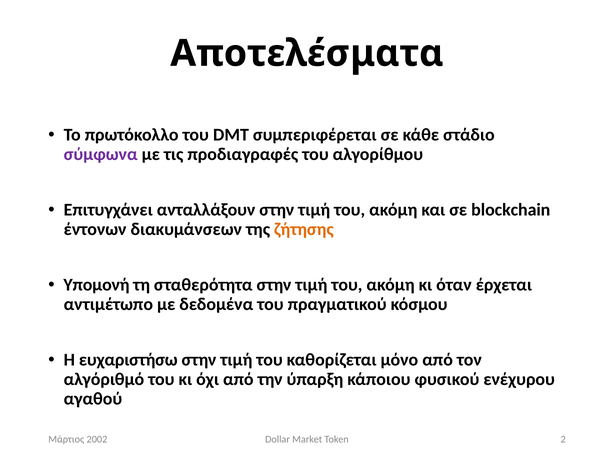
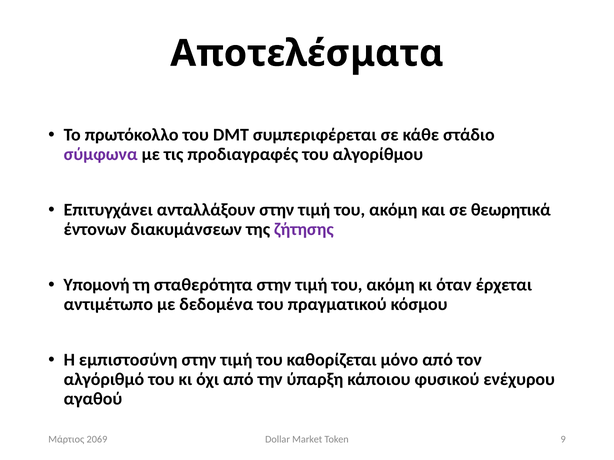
blockchain: blockchain -> θεωρητικά
ζήτησης colour: orange -> purple
ευχαριστήσω: ευχαριστήσω -> εμπιστοσύνη
2: 2 -> 9
2002: 2002 -> 2069
